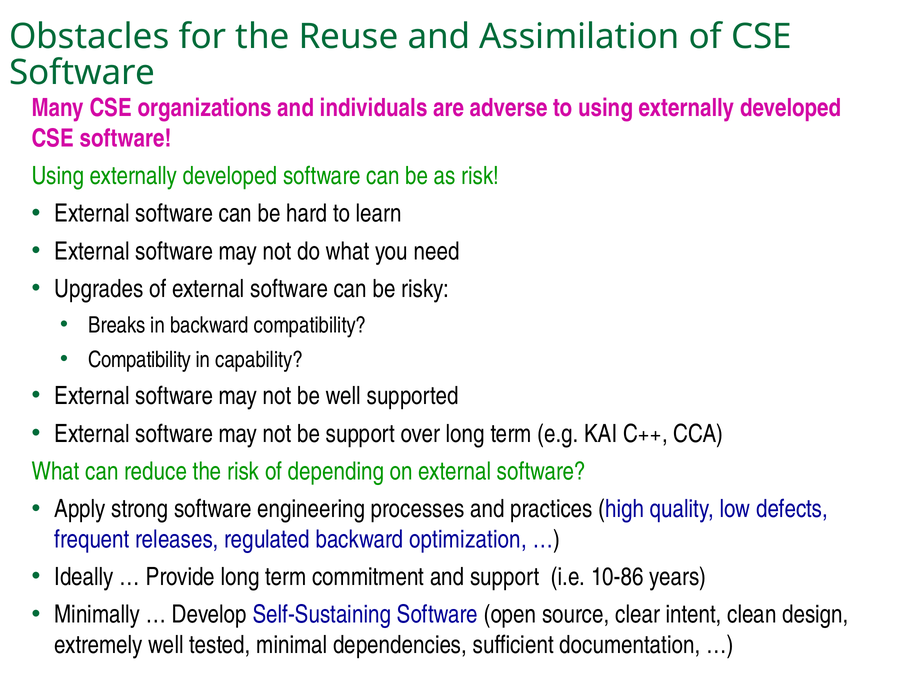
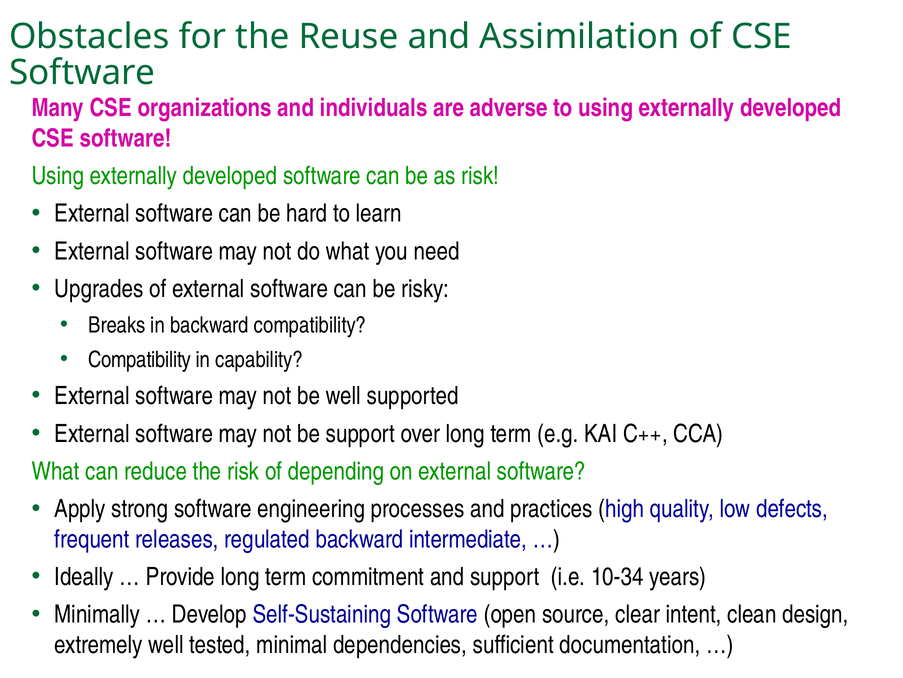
optimization: optimization -> intermediate
10-86: 10-86 -> 10-34
